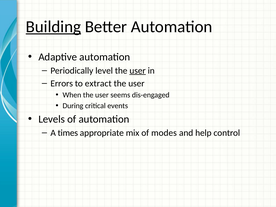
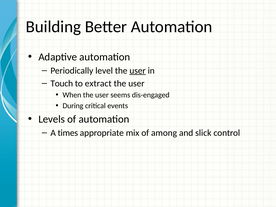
Building underline: present -> none
Errors: Errors -> Touch
modes: modes -> among
help: help -> slick
